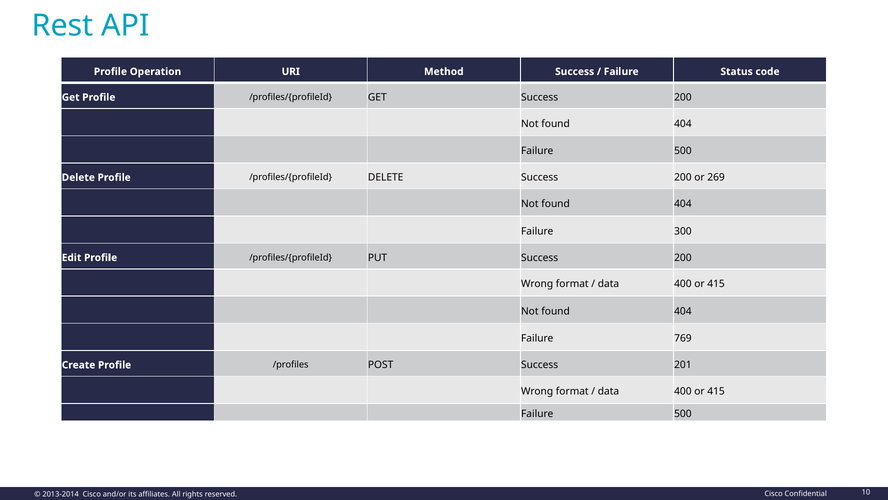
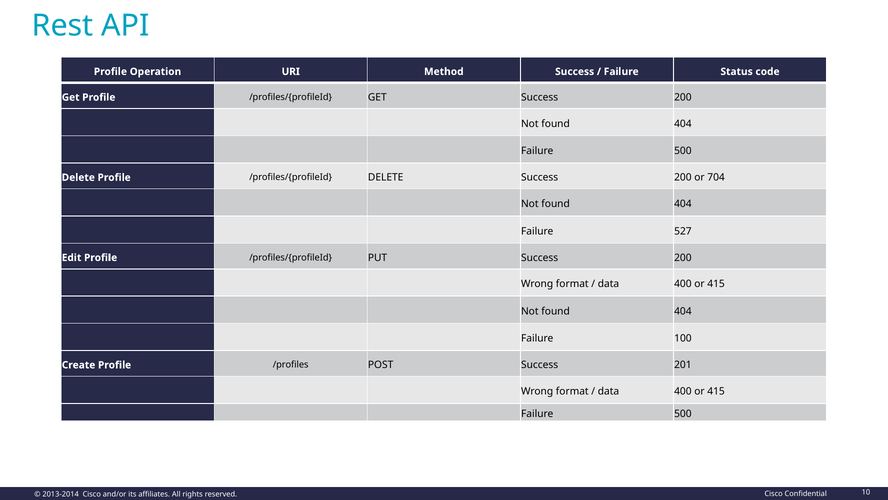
269: 269 -> 704
300: 300 -> 527
769: 769 -> 100
